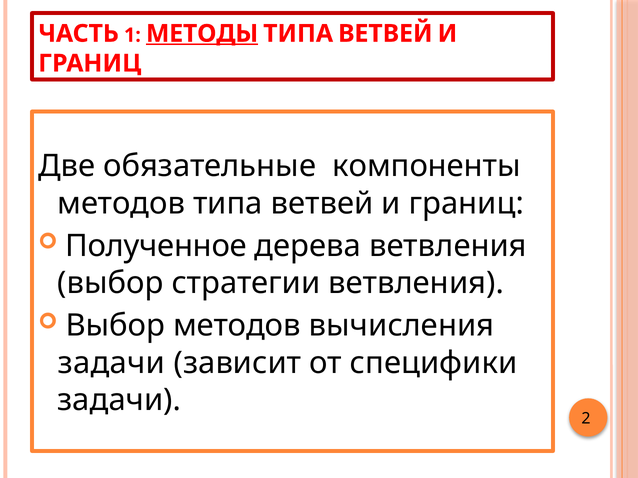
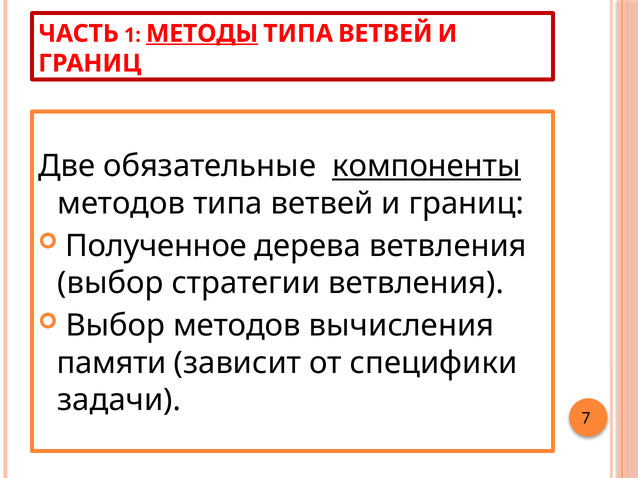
компоненты underline: none -> present
задачи at (111, 363): задачи -> памяти
2: 2 -> 7
